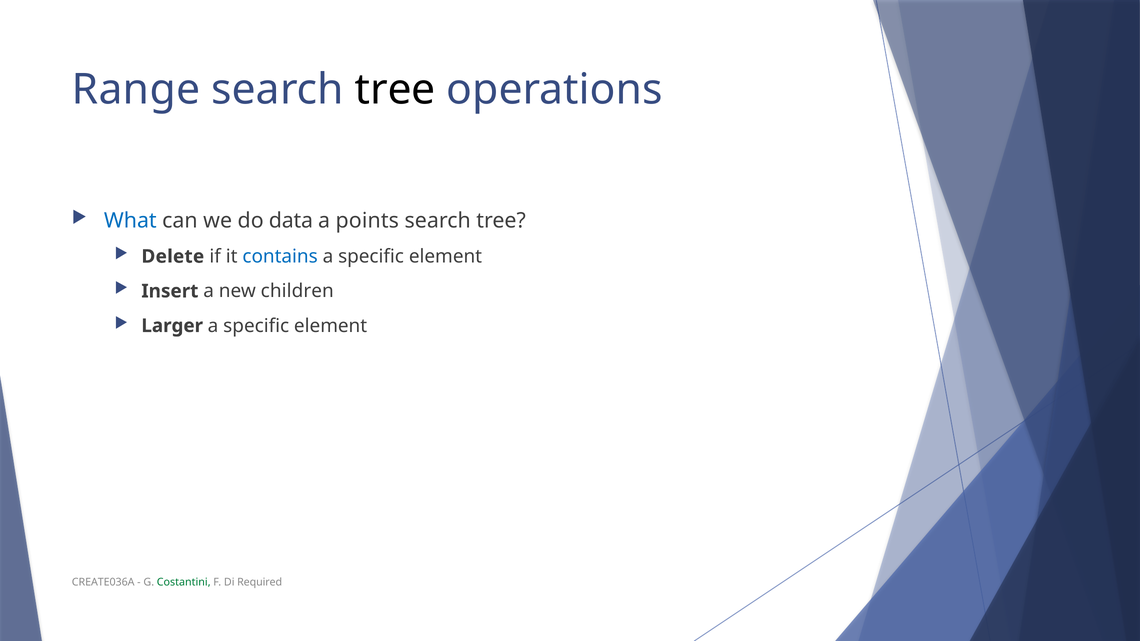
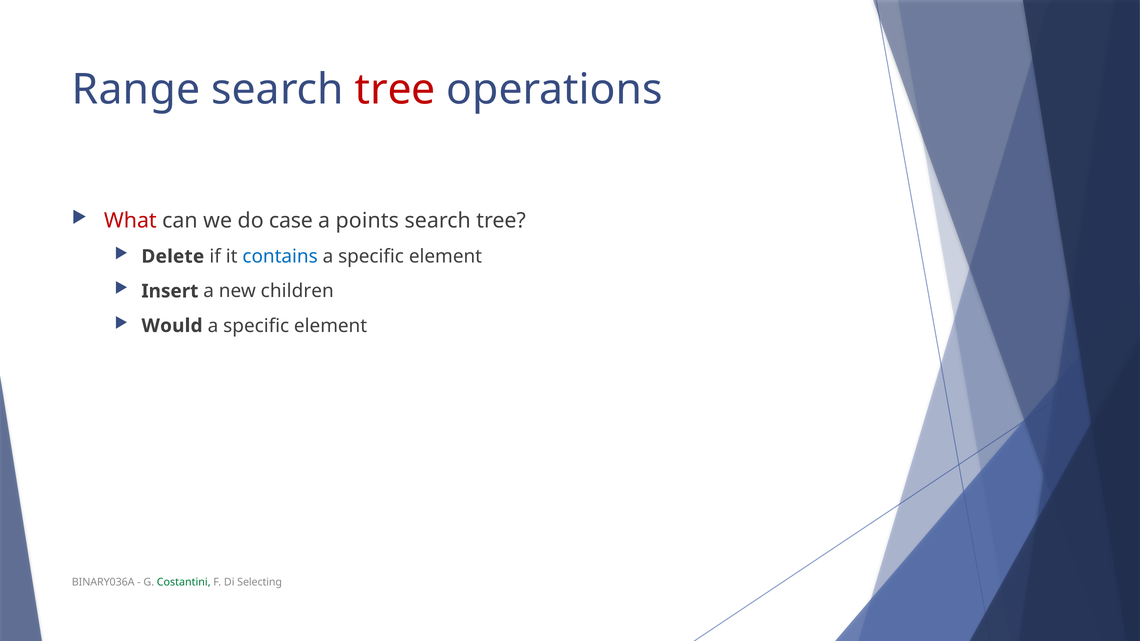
tree at (395, 90) colour: black -> red
What colour: blue -> red
data: data -> case
Larger: Larger -> Would
CREATE036A: CREATE036A -> BINARY036A
Required: Required -> Selecting
